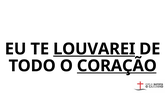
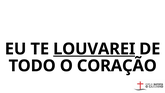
CORAÇÃO underline: present -> none
